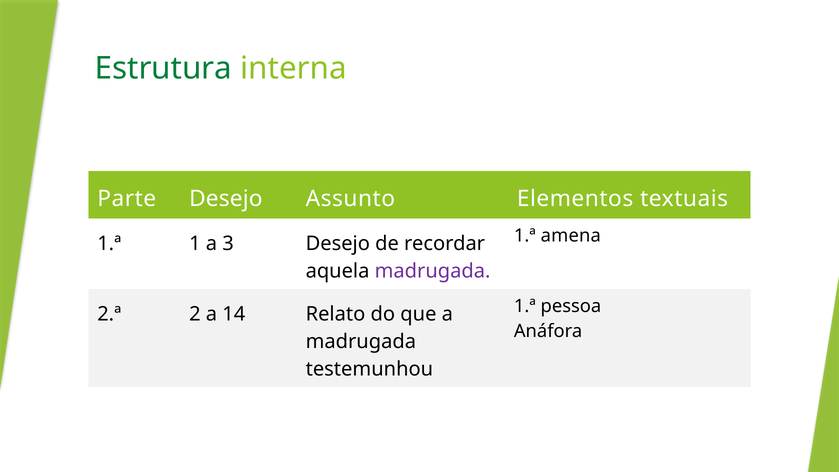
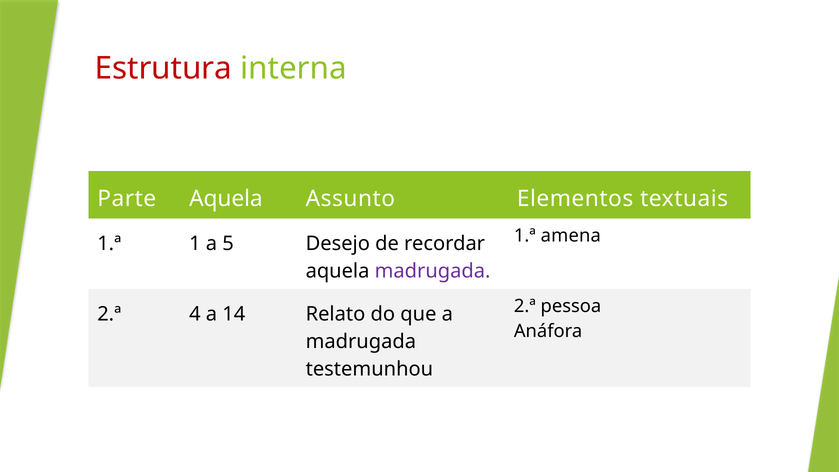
Estrutura colour: green -> red
Parte Desejo: Desejo -> Aquela
3: 3 -> 5
1.ª at (525, 306): 1.ª -> 2.ª
2: 2 -> 4
